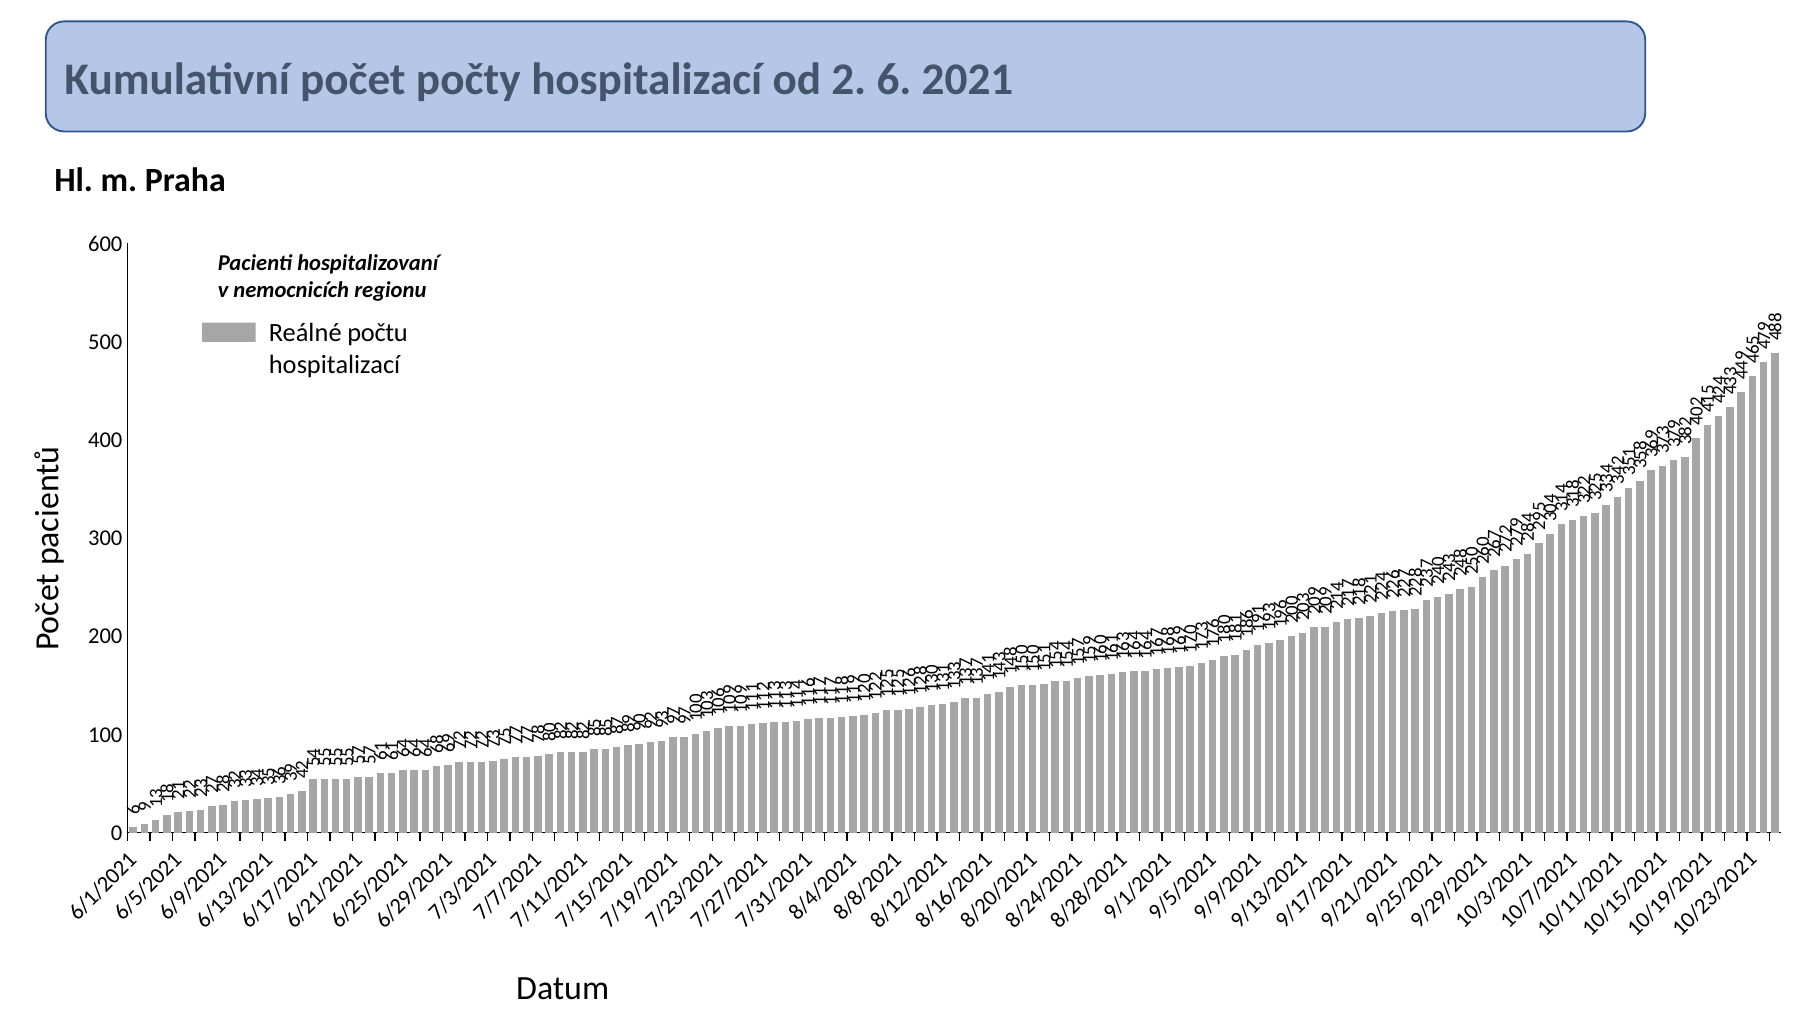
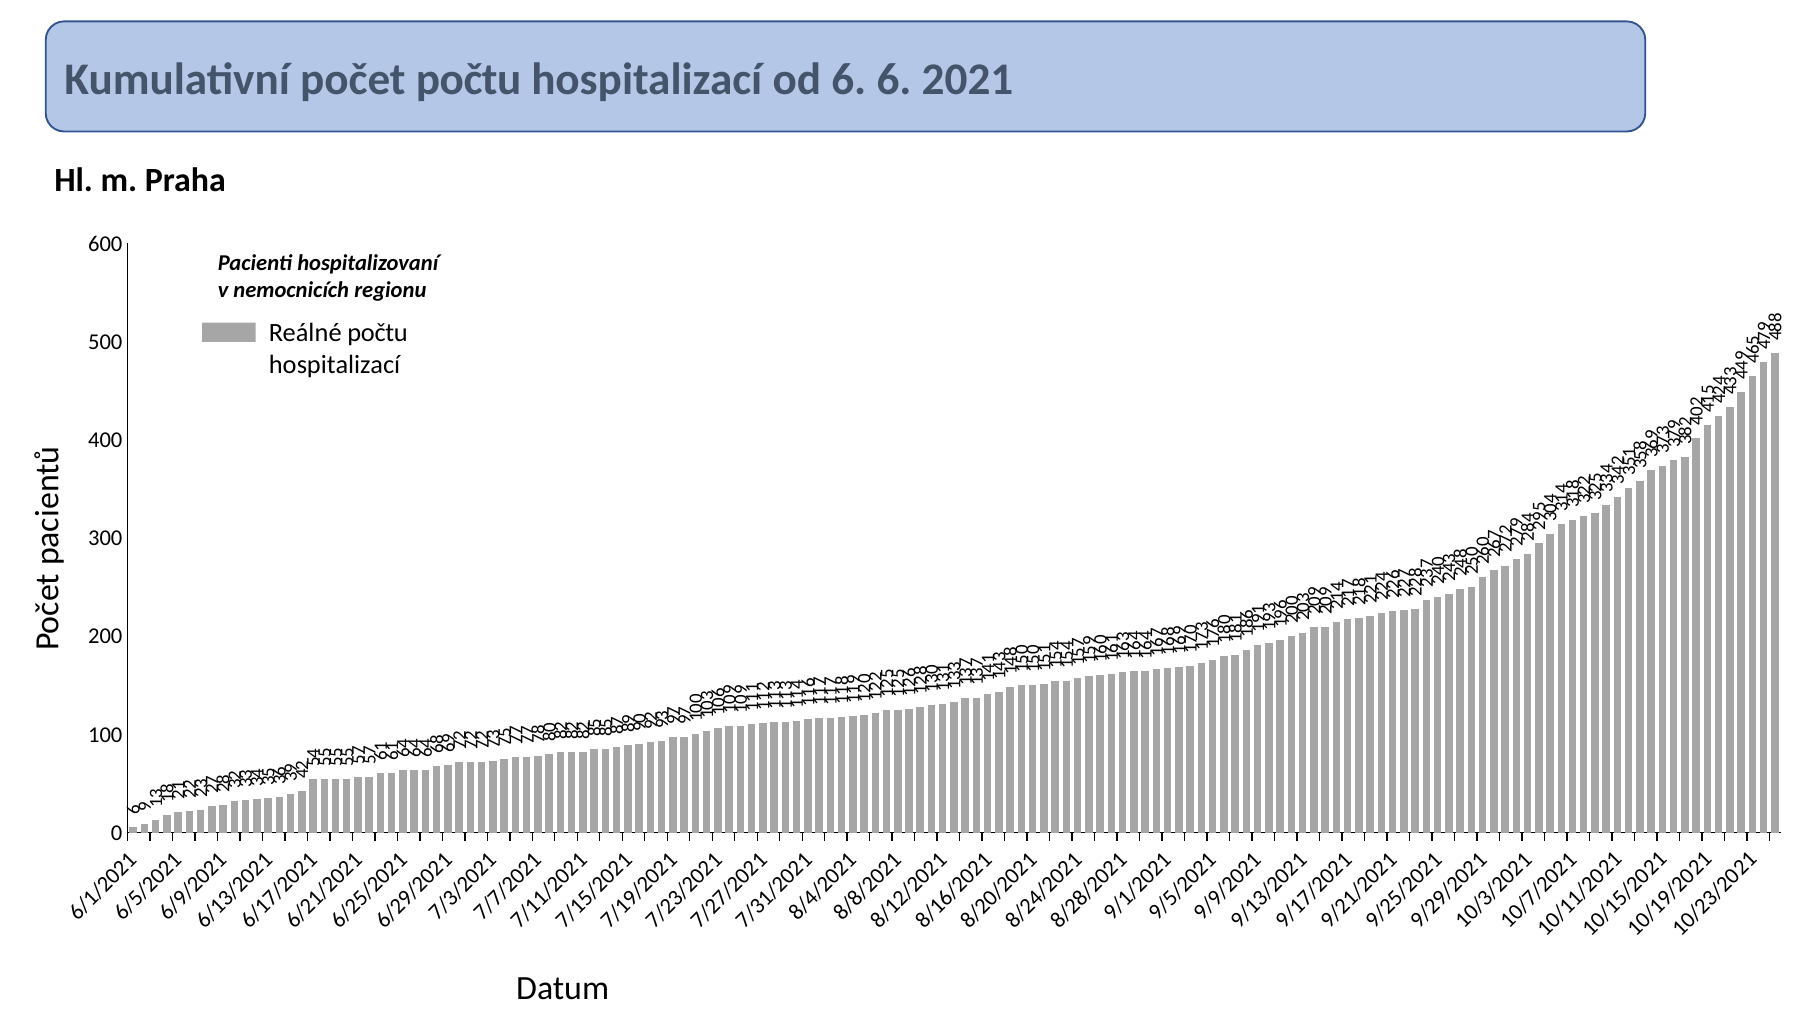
počet počty: počty -> počtu
od 2: 2 -> 6
